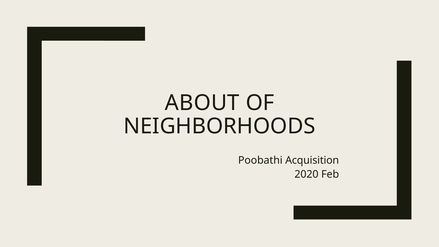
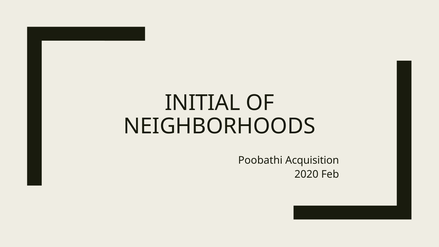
ABOUT: ABOUT -> INITIAL
